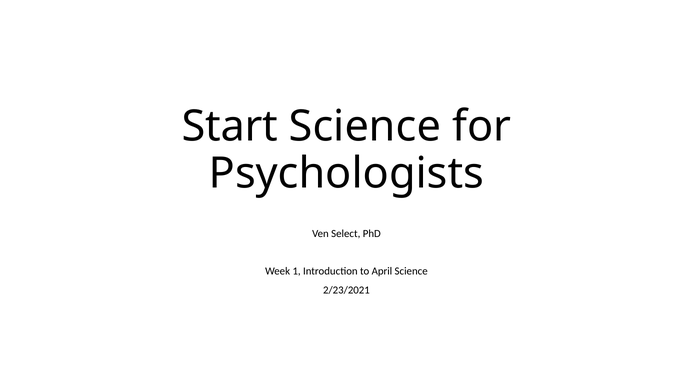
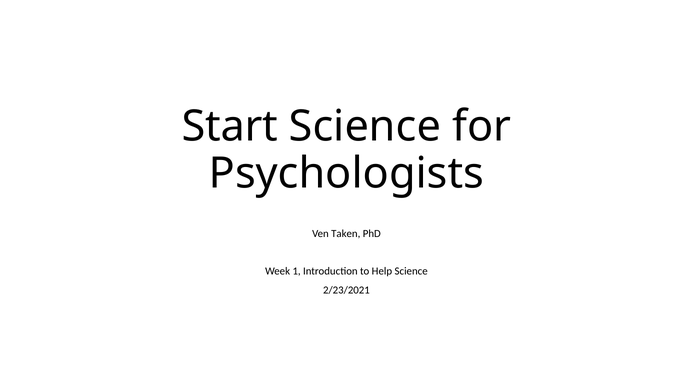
Select: Select -> Taken
April: April -> Help
